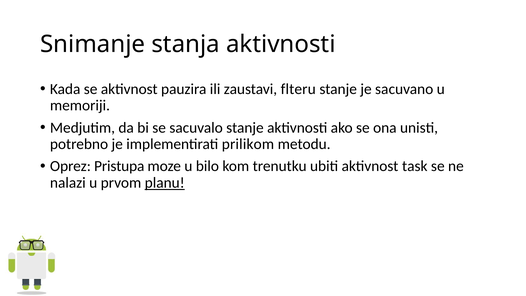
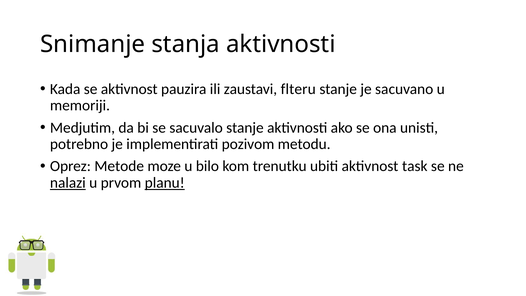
prilikom: prilikom -> pozivom
Pristupa: Pristupa -> Metode
nalazi underline: none -> present
